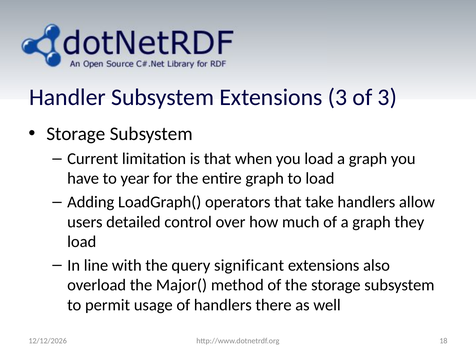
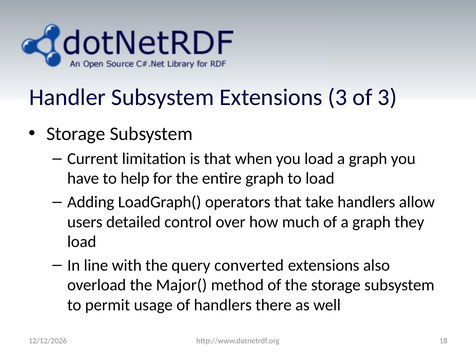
year: year -> help
significant: significant -> converted
